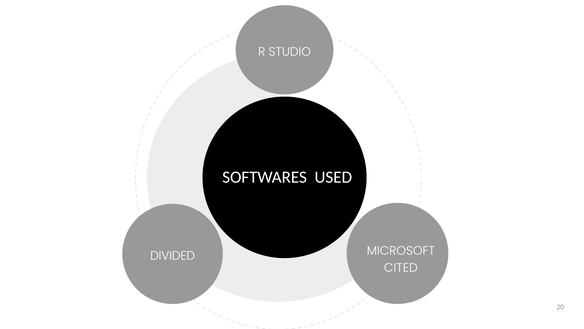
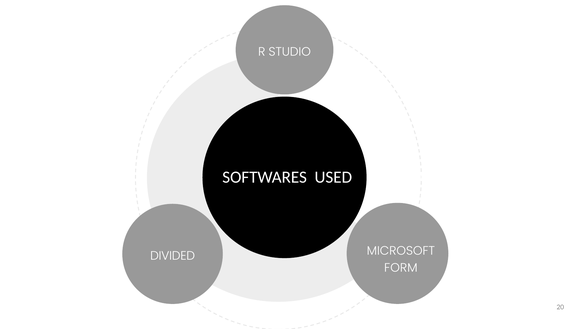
CITED: CITED -> FORM
